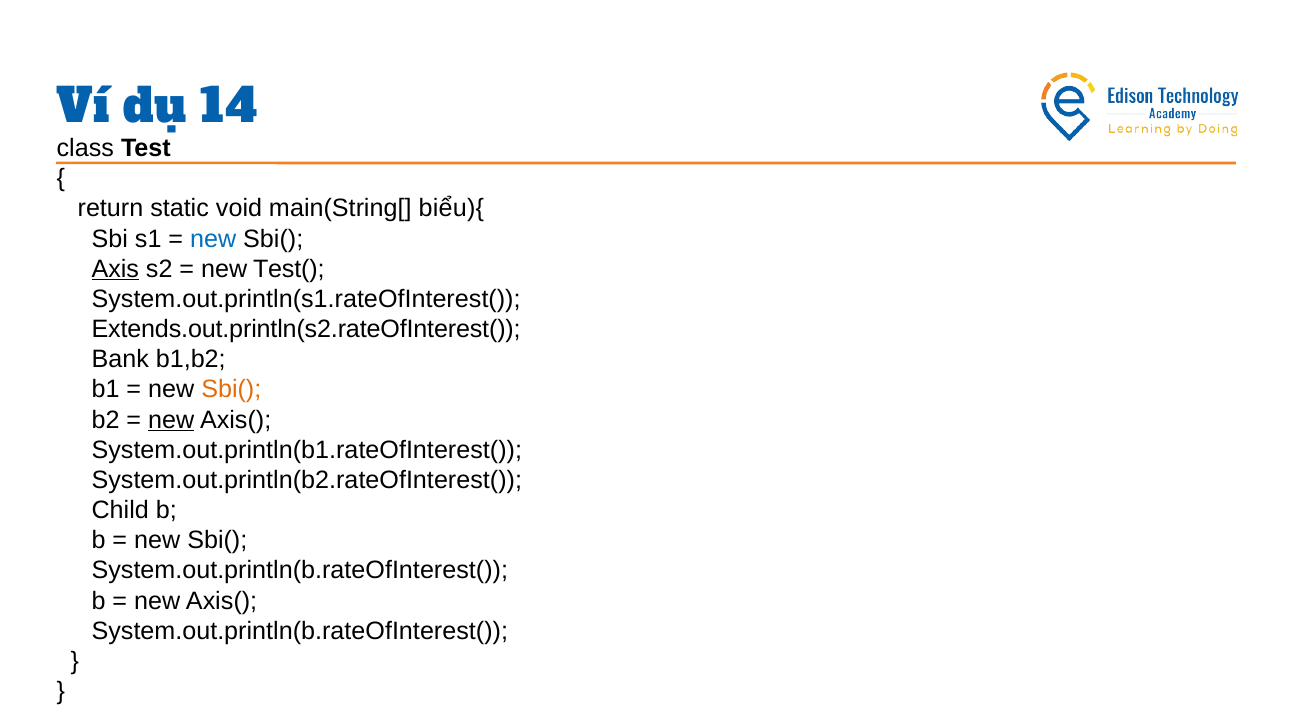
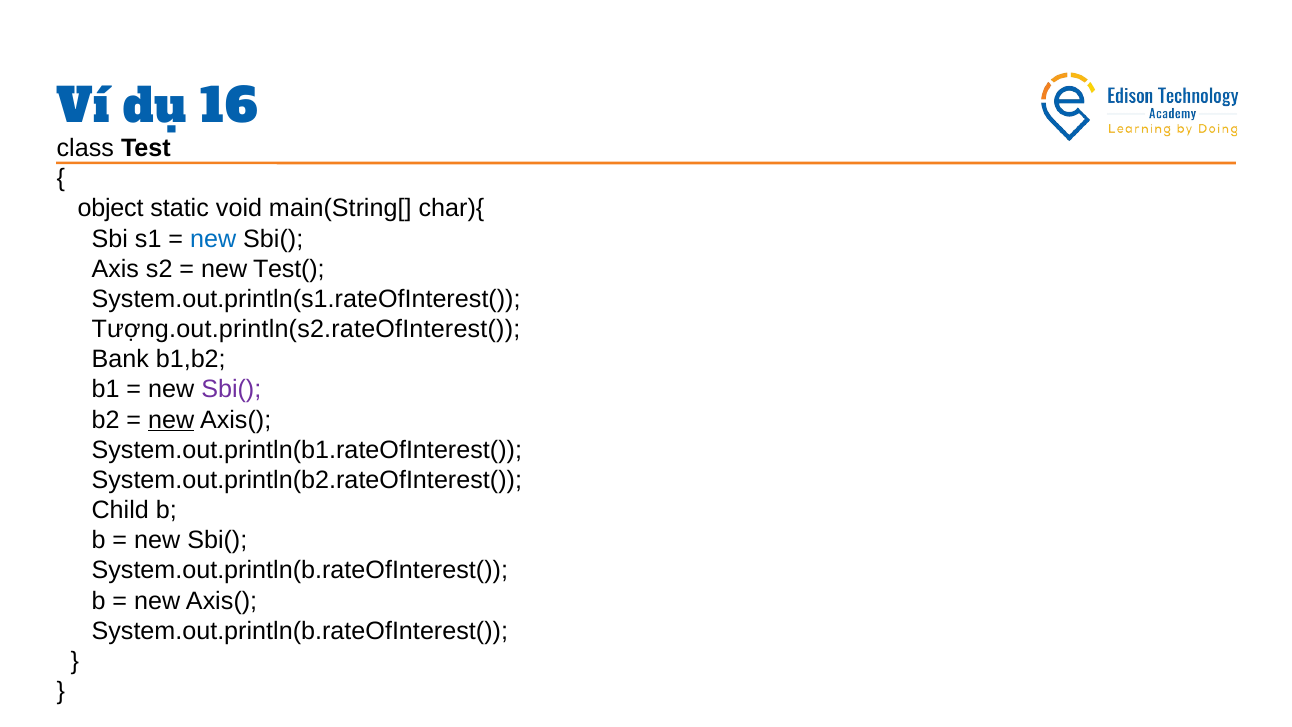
14: 14 -> 16
return: return -> object
biểu){: biểu){ -> char){
Axis underline: present -> none
Extends.out.println(s2.rateOfInterest(: Extends.out.println(s2.rateOfInterest( -> Tượng.out.println(s2.rateOfInterest(
Sbi( at (231, 389) colour: orange -> purple
